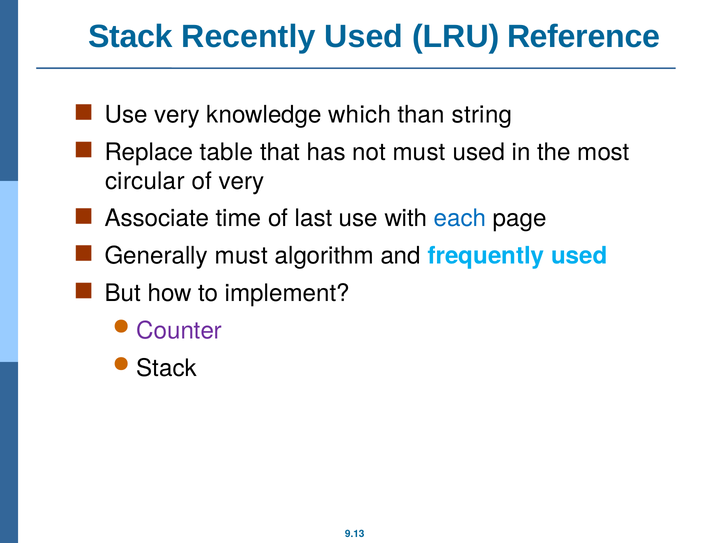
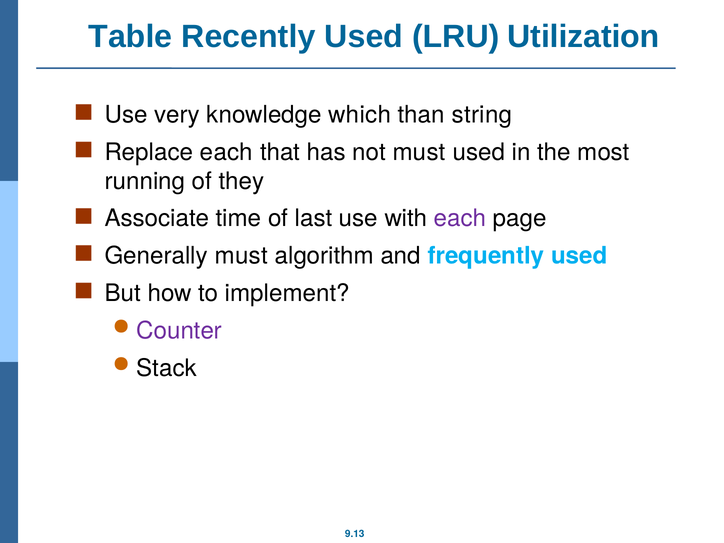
Stack at (131, 37): Stack -> Table
Reference: Reference -> Utilization
Replace table: table -> each
circular: circular -> running
of very: very -> they
each at (460, 219) colour: blue -> purple
